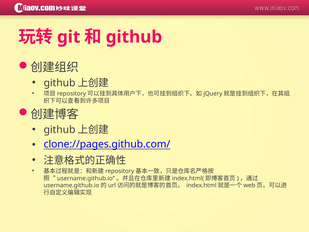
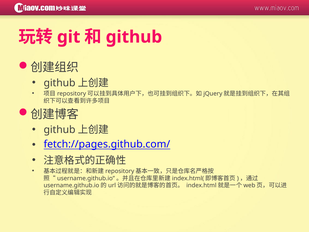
clone://pages.github.com/: clone://pages.github.com/ -> fetch://pages.github.com/
